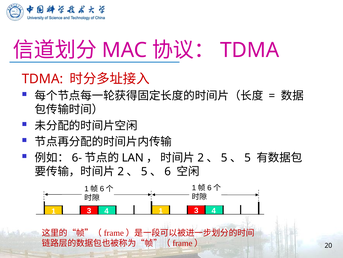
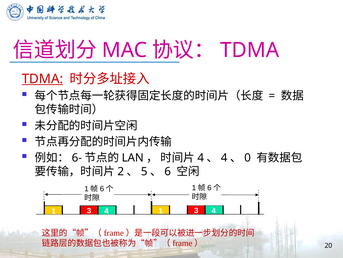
TDMA at (42, 79) underline: none -> present
2 at (201, 157): 2 -> 4
5 at (224, 157): 5 -> 4
5 at (248, 157): 5 -> 0
